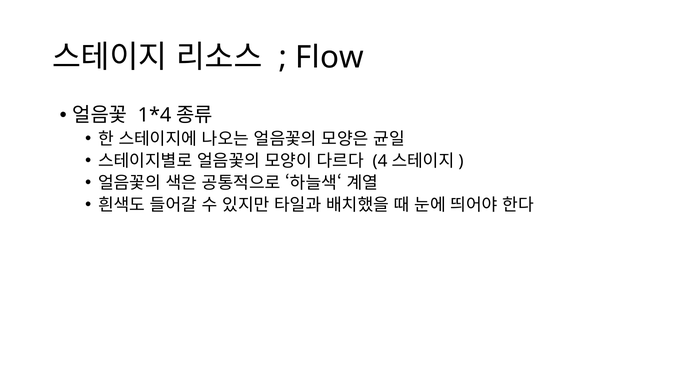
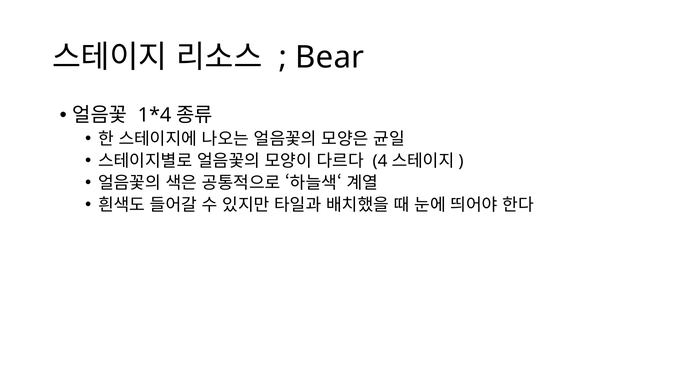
Flow: Flow -> Bear
